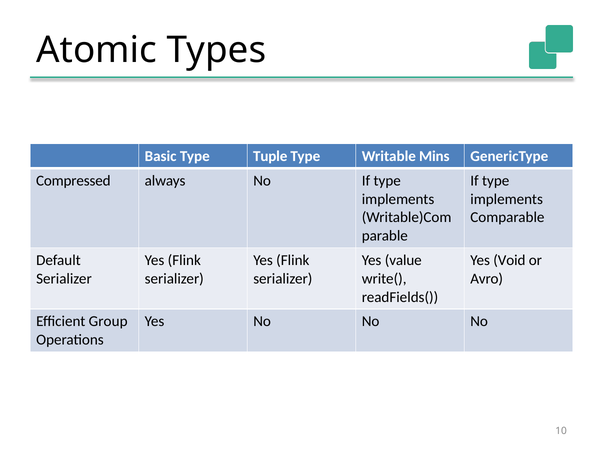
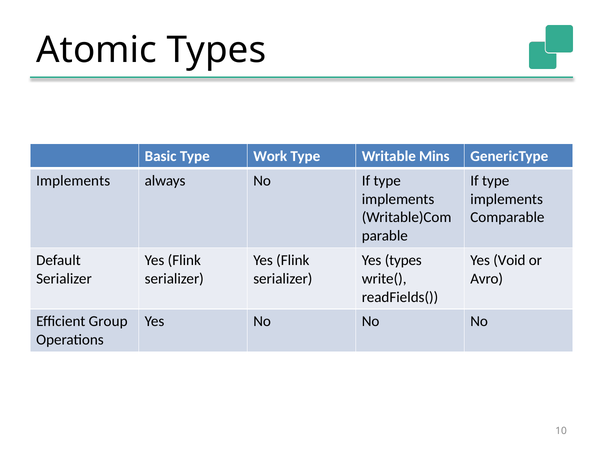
Tuple: Tuple -> Work
Compressed at (73, 181): Compressed -> Implements
Yes value: value -> types
